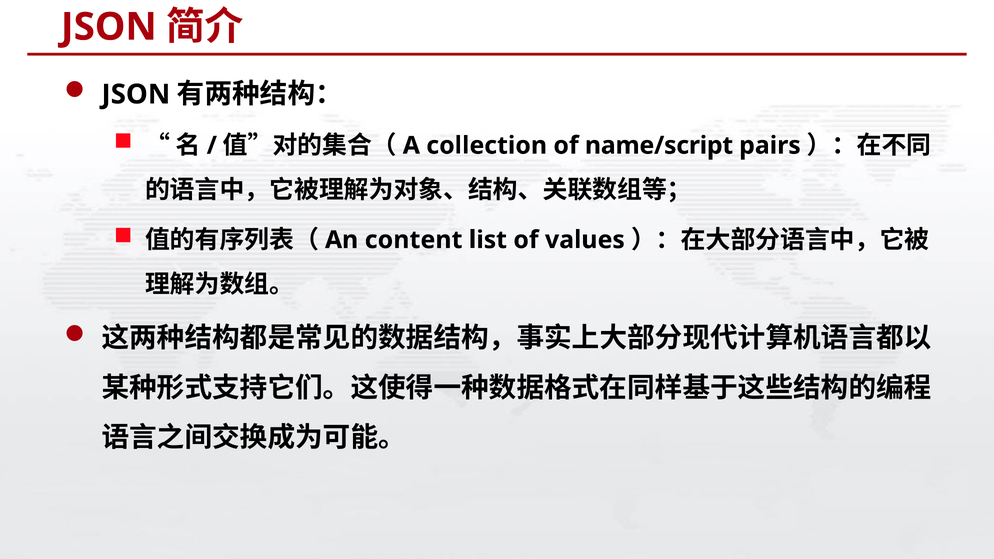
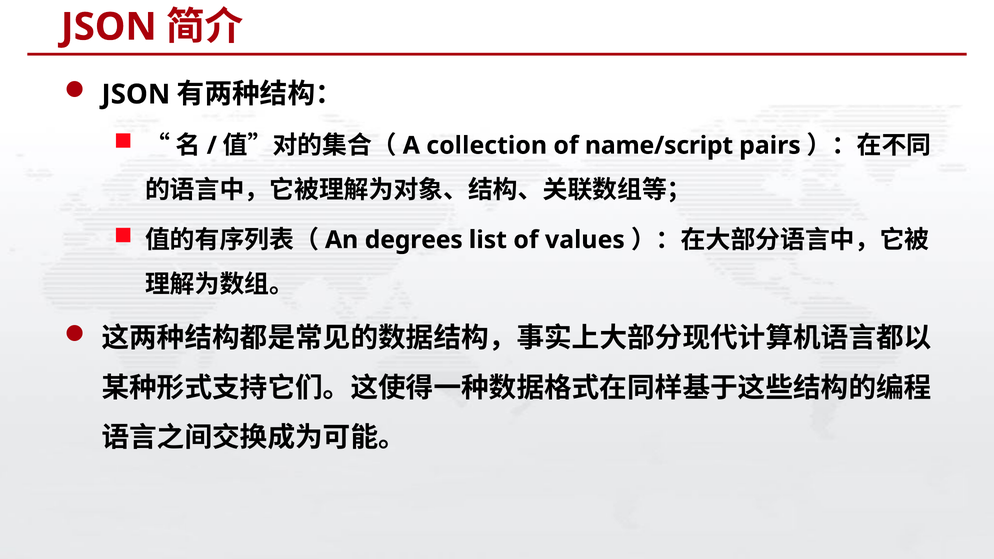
content: content -> degrees
